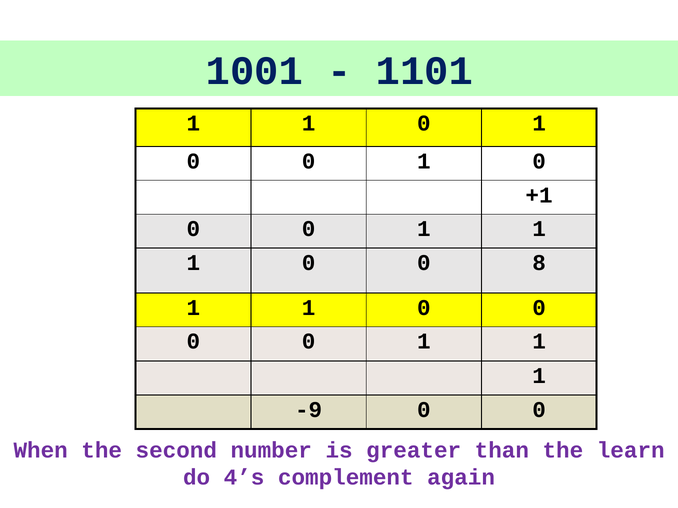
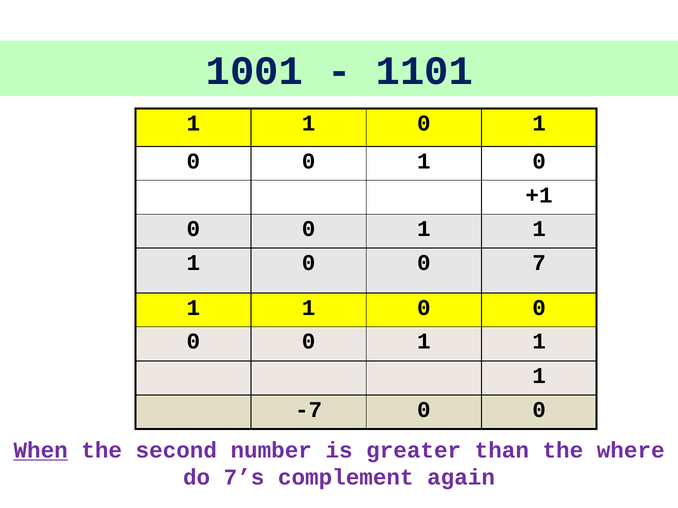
8: 8 -> 7
-9: -9 -> -7
When underline: none -> present
learn: learn -> where
4’s: 4’s -> 7’s
